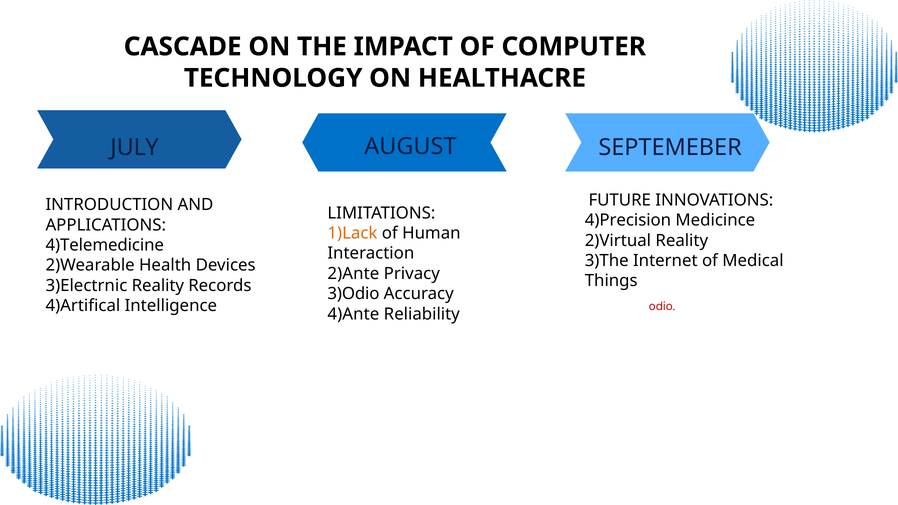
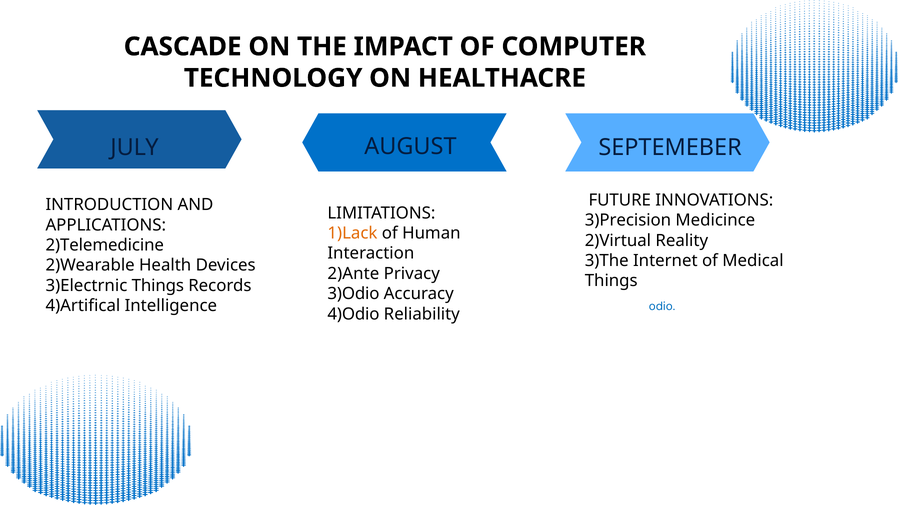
4)Precision: 4)Precision -> 3)Precision
4)Telemedicine: 4)Telemedicine -> 2)Telemedicine
3)Electrnic Reality: Reality -> Things
odio at (662, 306) colour: red -> blue
4)Ante: 4)Ante -> 4)Odio
